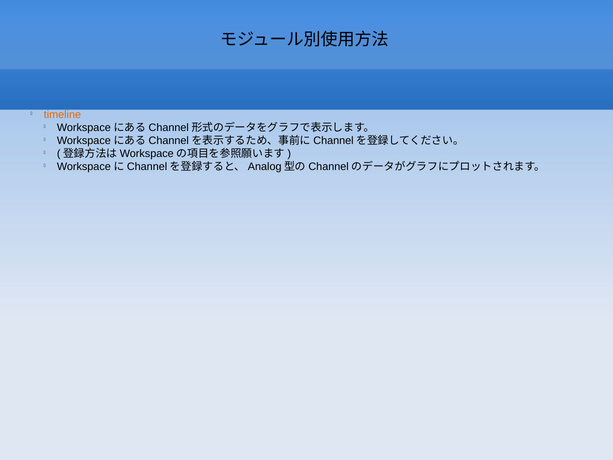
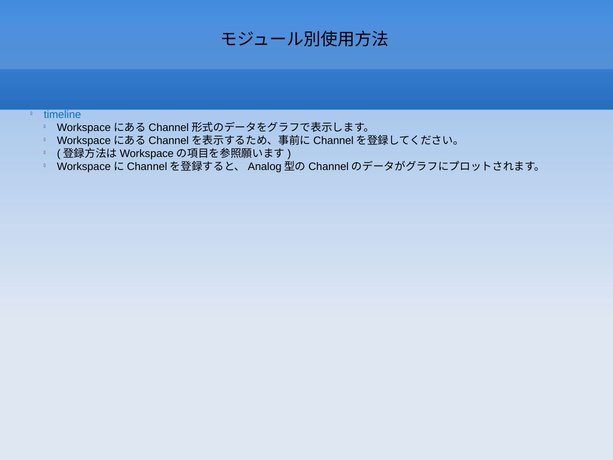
timeline colour: orange -> blue
